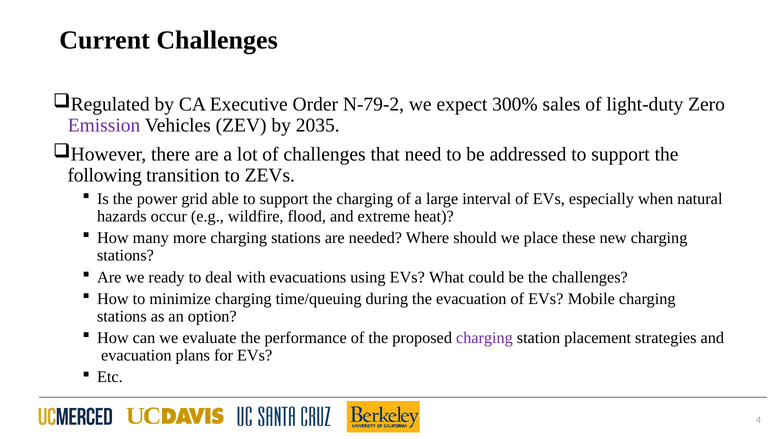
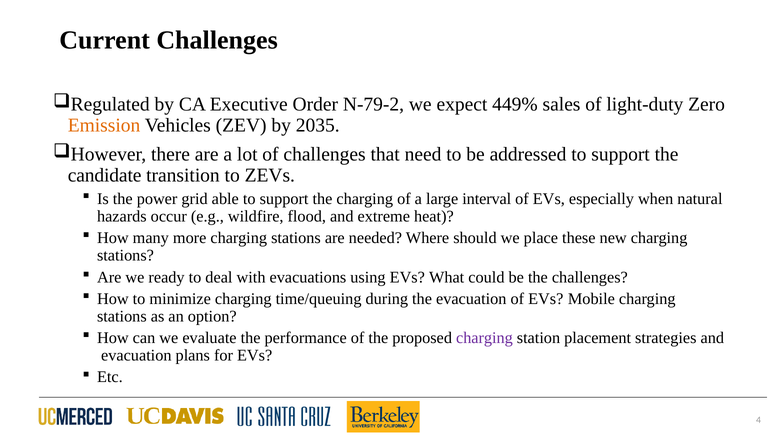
300%: 300% -> 449%
Emission colour: purple -> orange
following: following -> candidate
